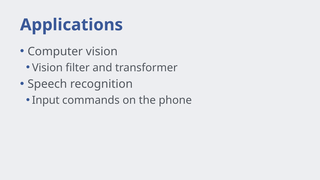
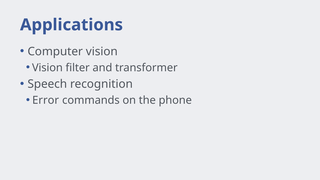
Input: Input -> Error
